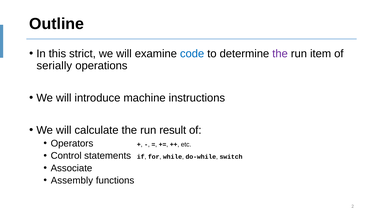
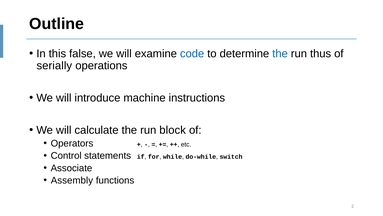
strict: strict -> false
the at (280, 53) colour: purple -> blue
item: item -> thus
result: result -> block
